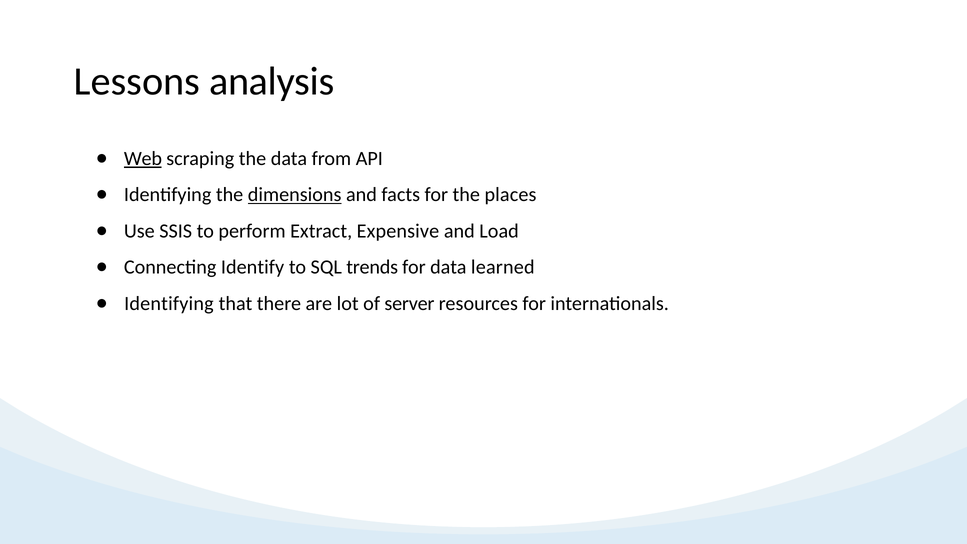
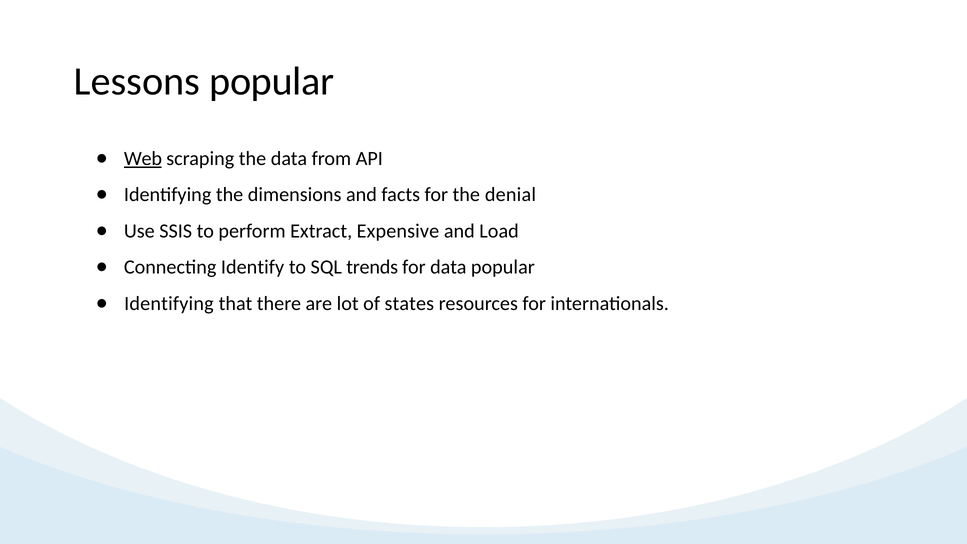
Lessons analysis: analysis -> popular
dimensions underline: present -> none
places: places -> denial
data learned: learned -> popular
server: server -> states
